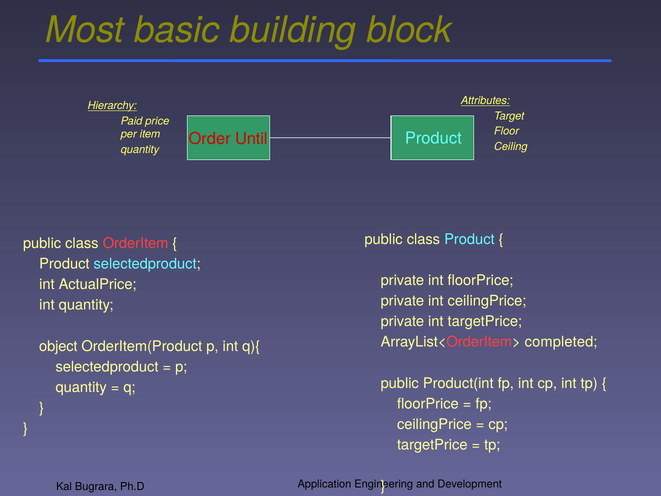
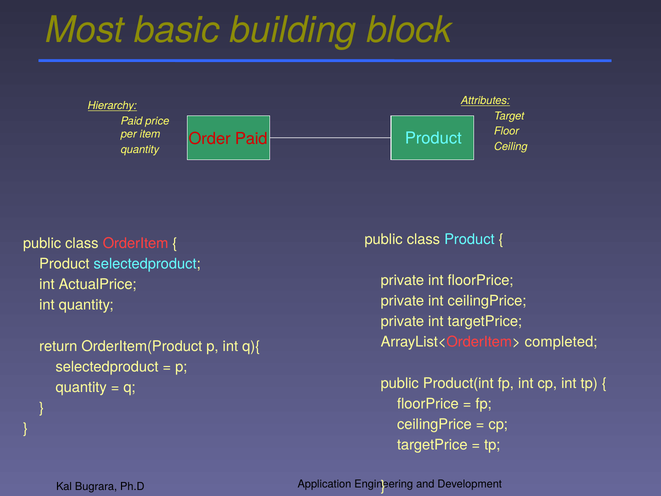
Order Until: Until -> Paid
object: object -> return
